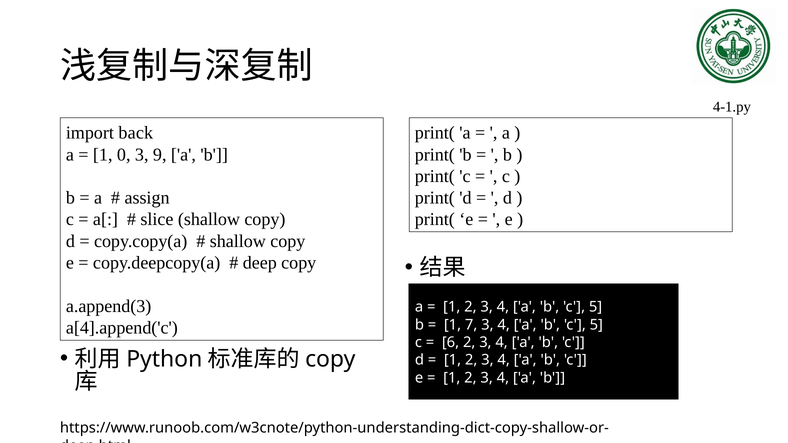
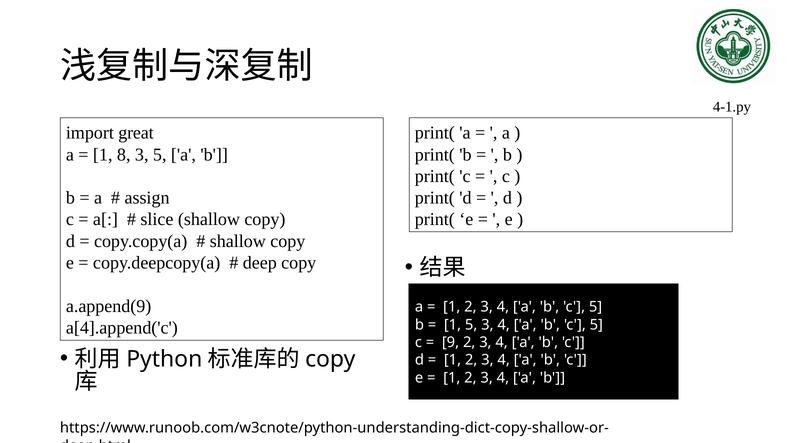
back: back -> great
0: 0 -> 8
3 9: 9 -> 5
a.append(3: a.append(3 -> a.append(9
1 7: 7 -> 5
6: 6 -> 9
